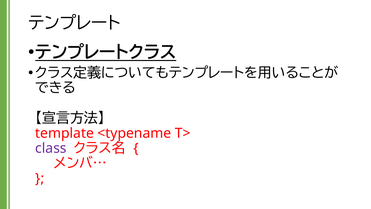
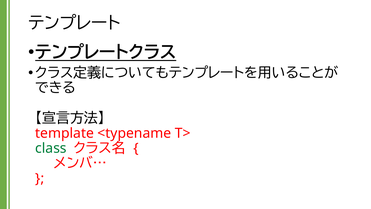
class colour: purple -> green
